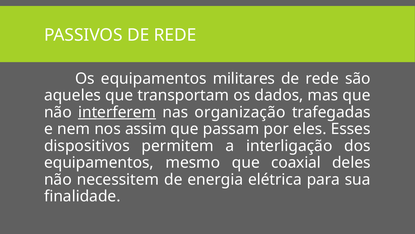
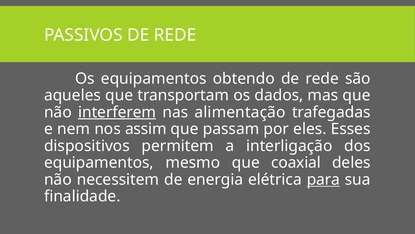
militares: militares -> obtendo
organização: organização -> alimentação
para underline: none -> present
